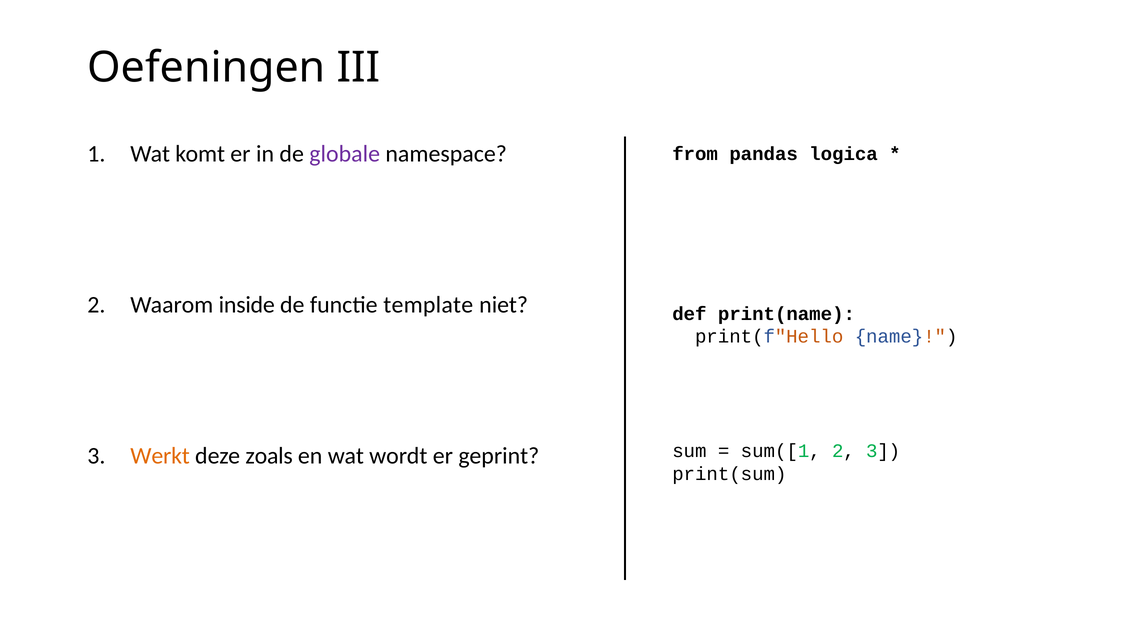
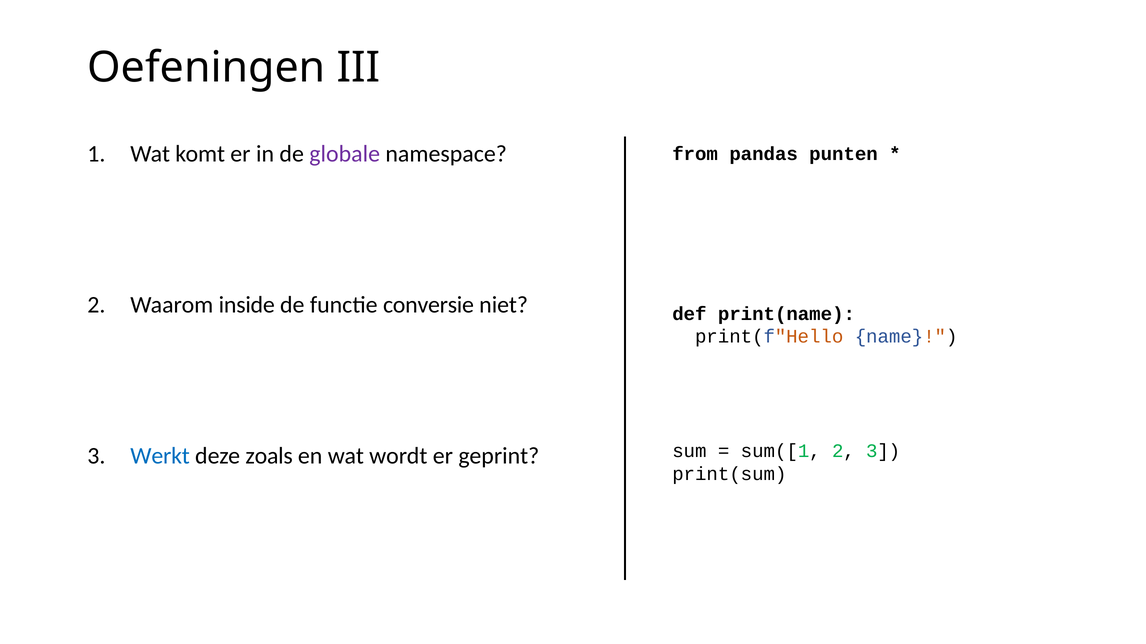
logica: logica -> punten
template: template -> conversie
Werkt colour: orange -> blue
